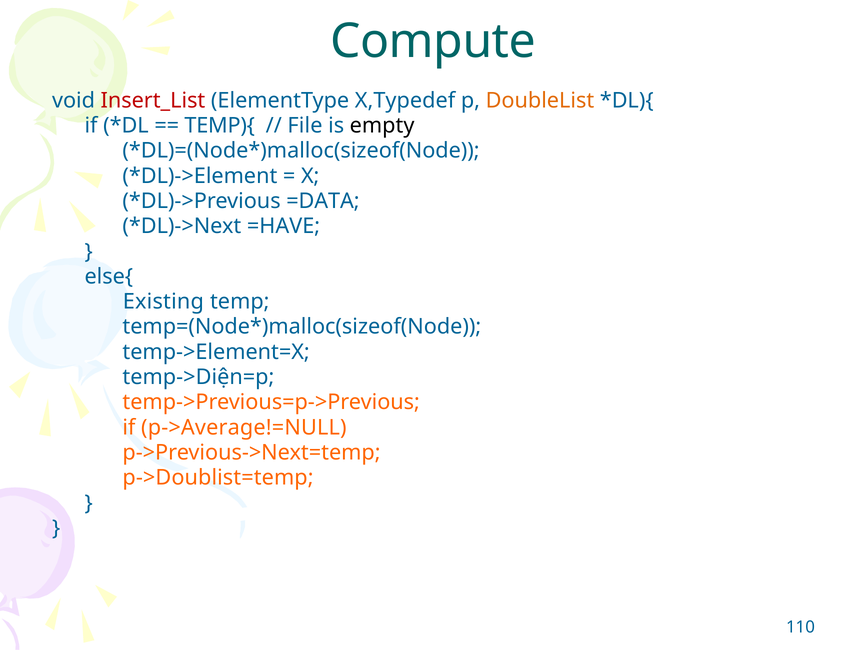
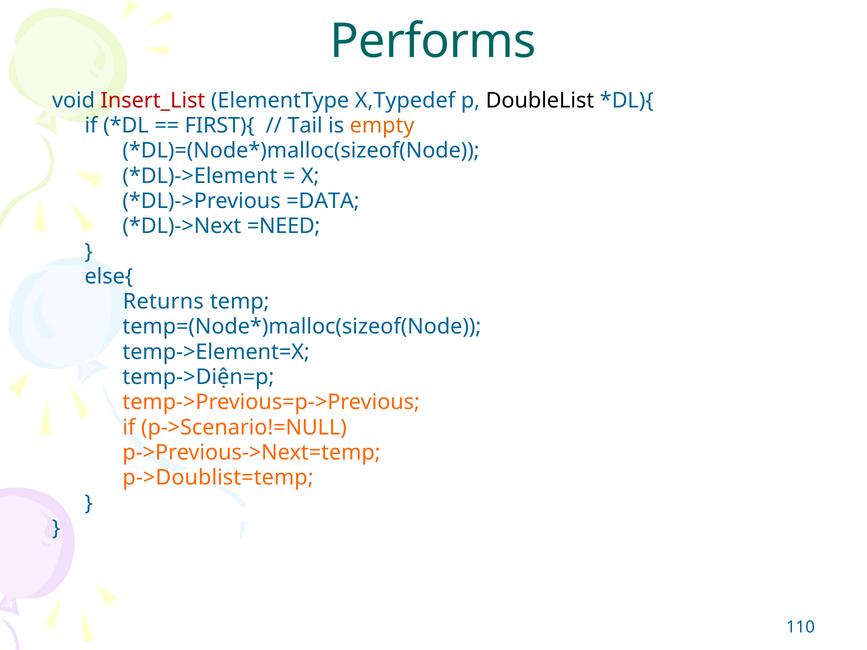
Compute: Compute -> Performs
DoubleList colour: orange -> black
TEMP){: TEMP){ -> FIRST){
File: File -> Tail
empty colour: black -> orange
=HAVE: =HAVE -> =NEED
Existing: Existing -> Returns
p->Average!=NULL: p->Average!=NULL -> p->Scenario!=NULL
